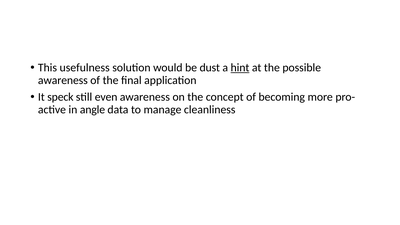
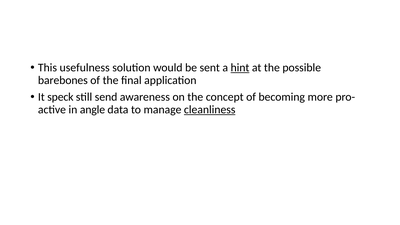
dust: dust -> sent
awareness at (63, 80): awareness -> barebones
even: even -> send
cleanliness underline: none -> present
